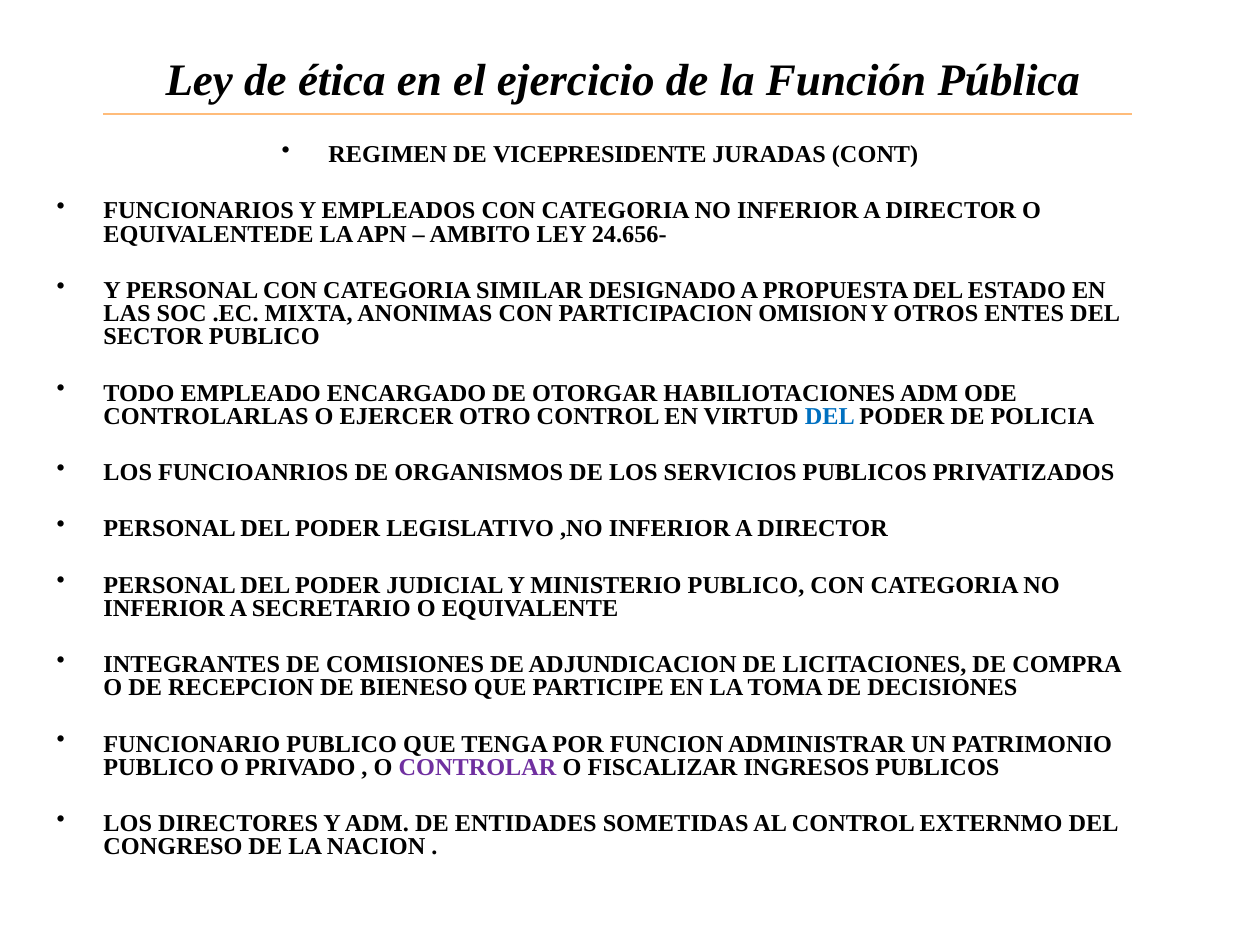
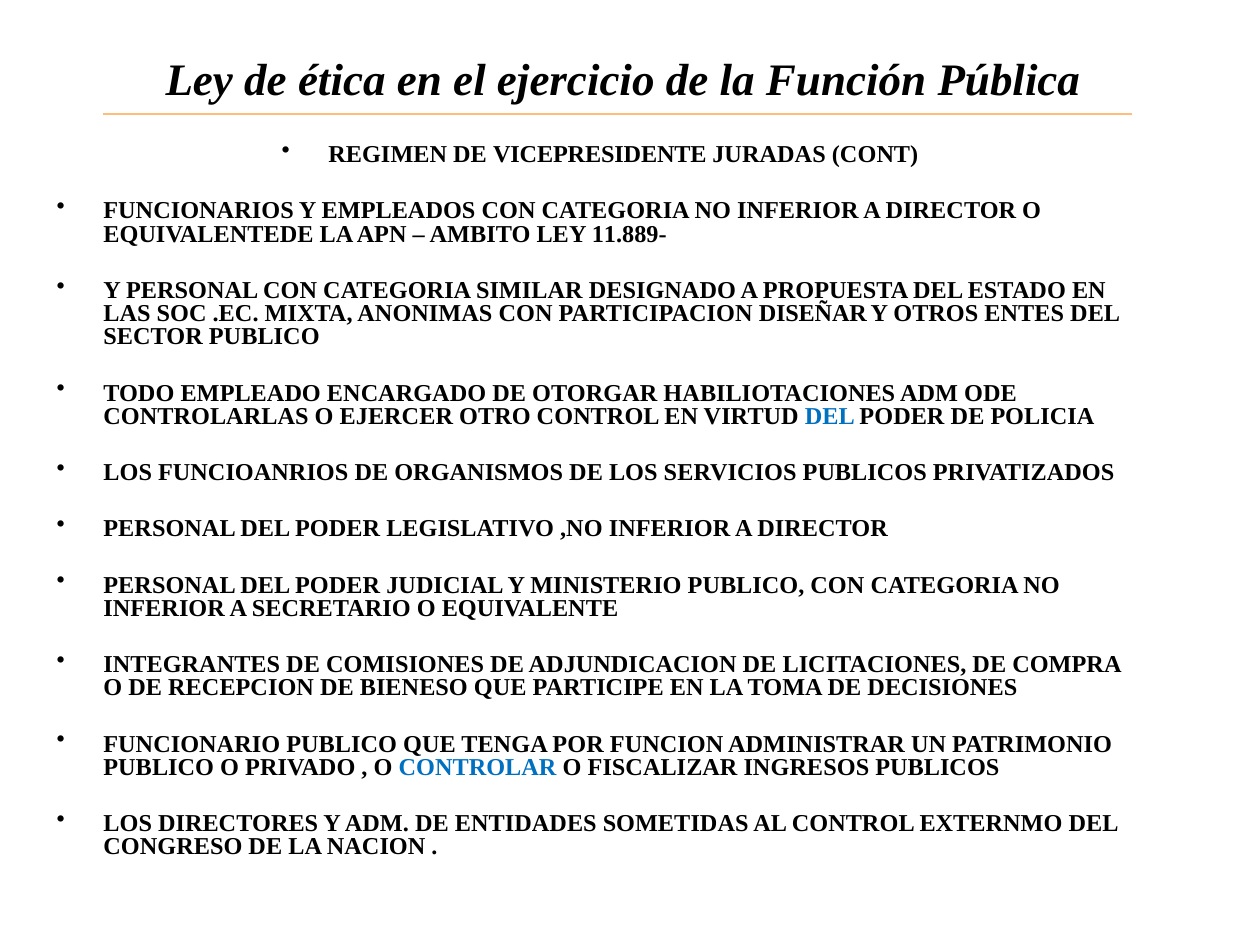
24.656-: 24.656- -> 11.889-
OMISION: OMISION -> DISEÑAR
CONTROLAR colour: purple -> blue
